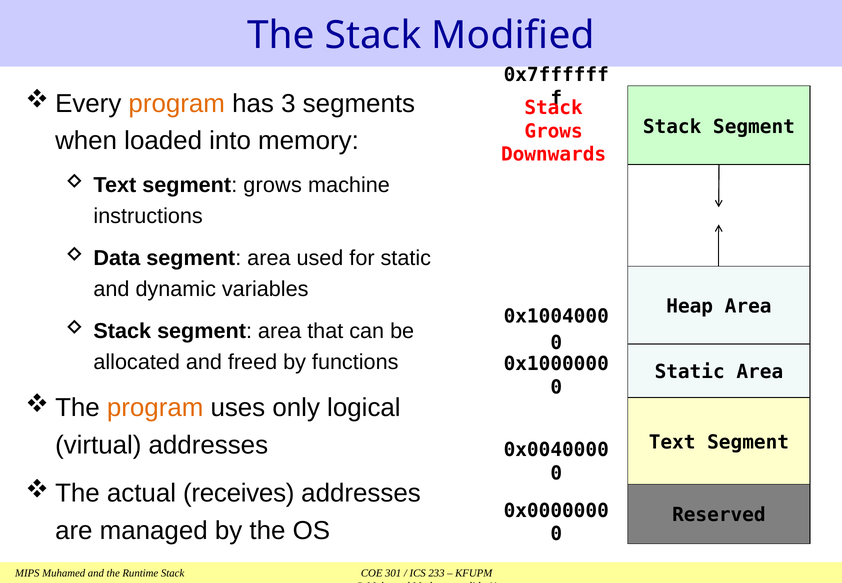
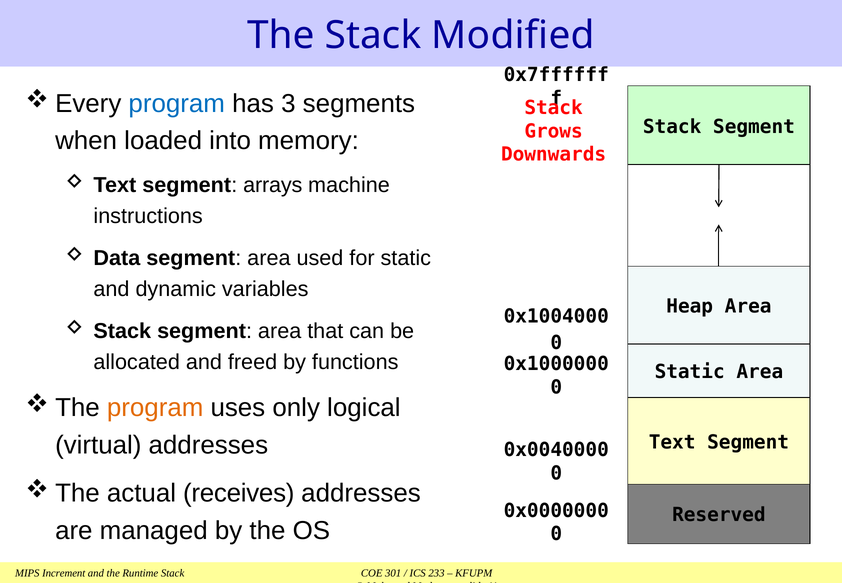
program at (177, 103) colour: orange -> blue
segment grows: grows -> arrays
Muhamed at (64, 573): Muhamed -> Increment
